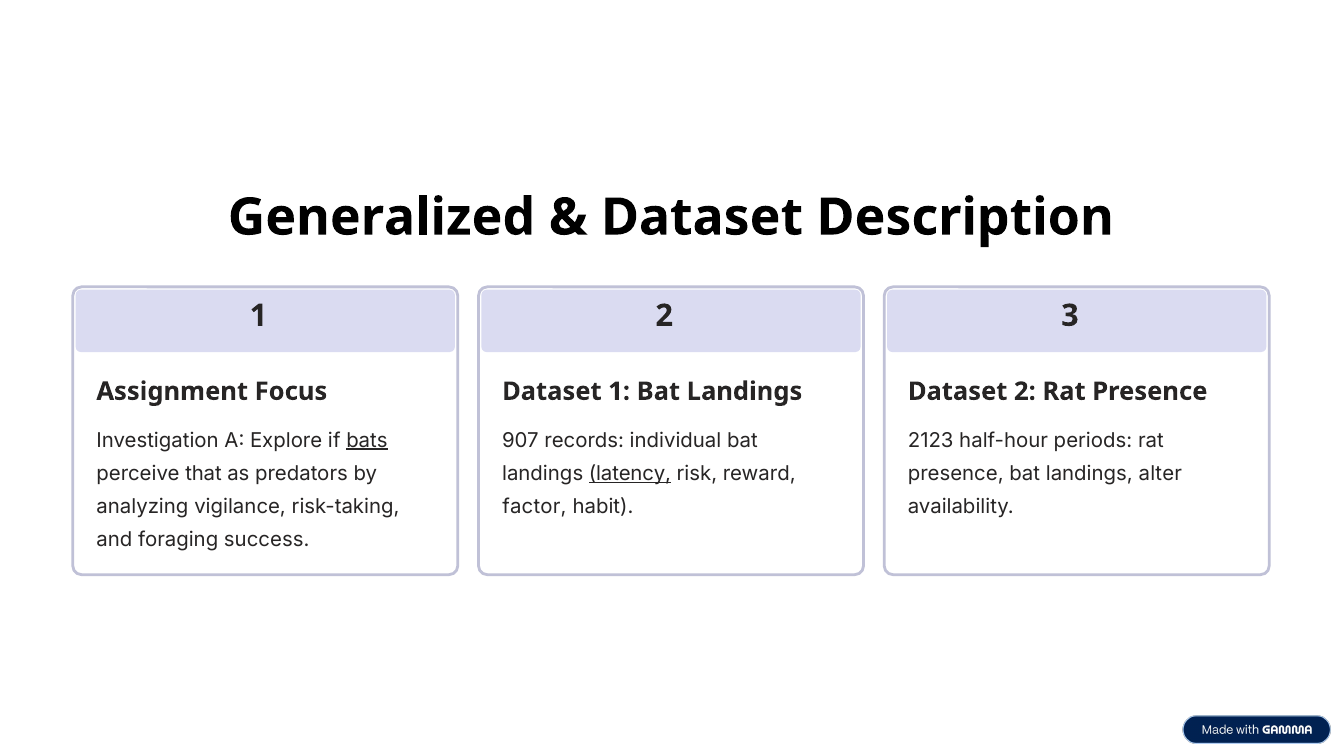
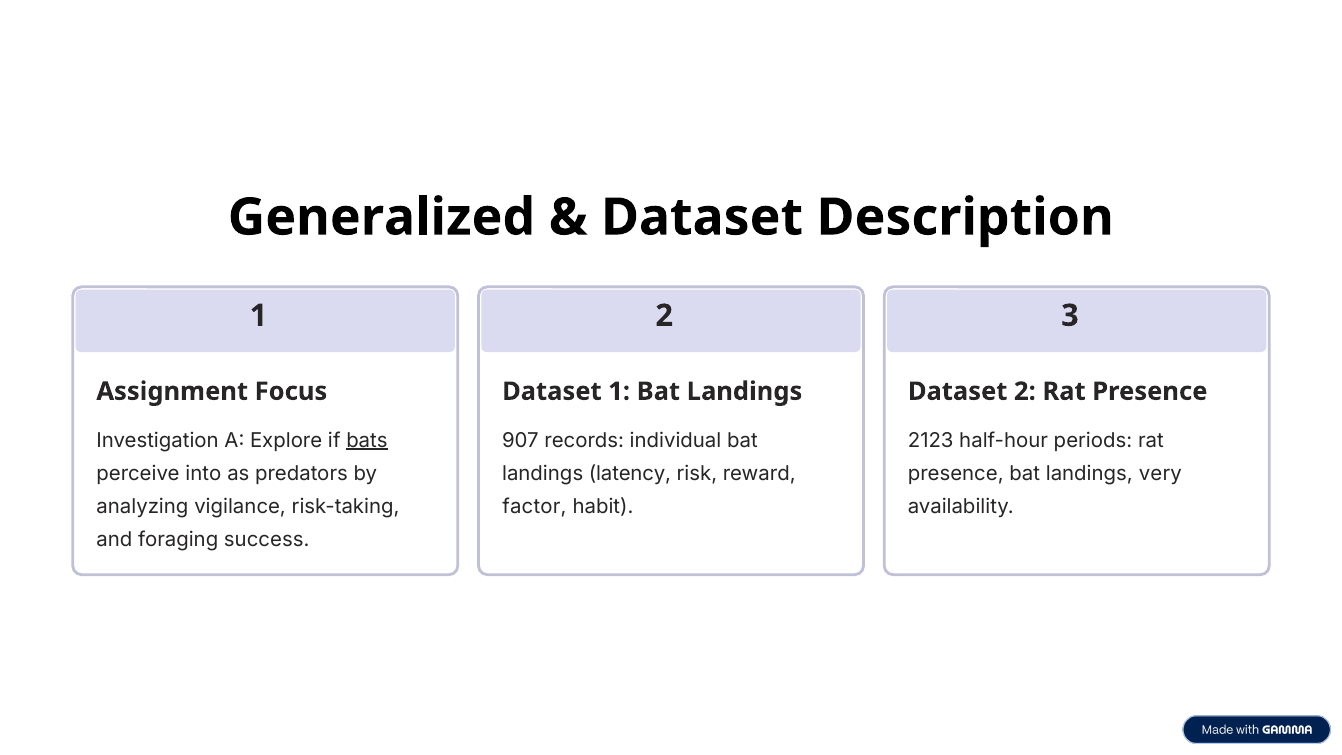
that: that -> into
latency underline: present -> none
alter: alter -> very
